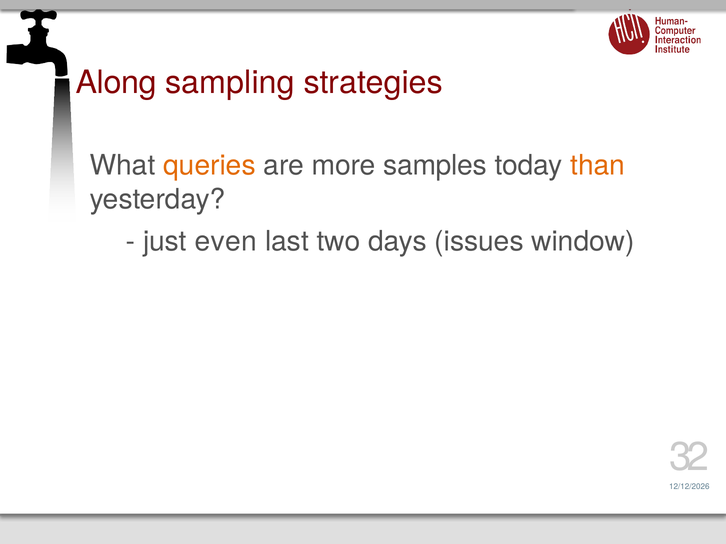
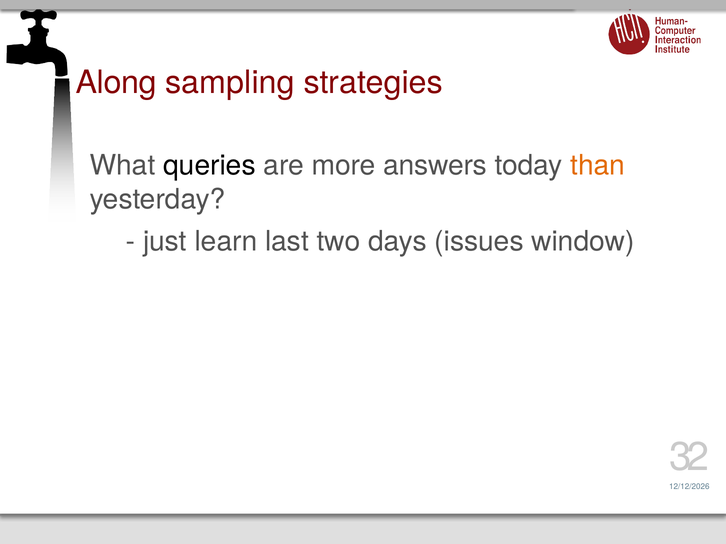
queries colour: orange -> black
samples: samples -> answers
even: even -> learn
